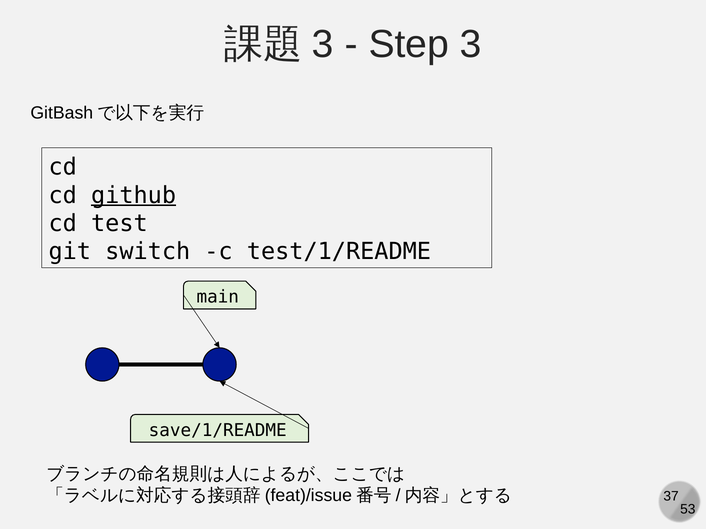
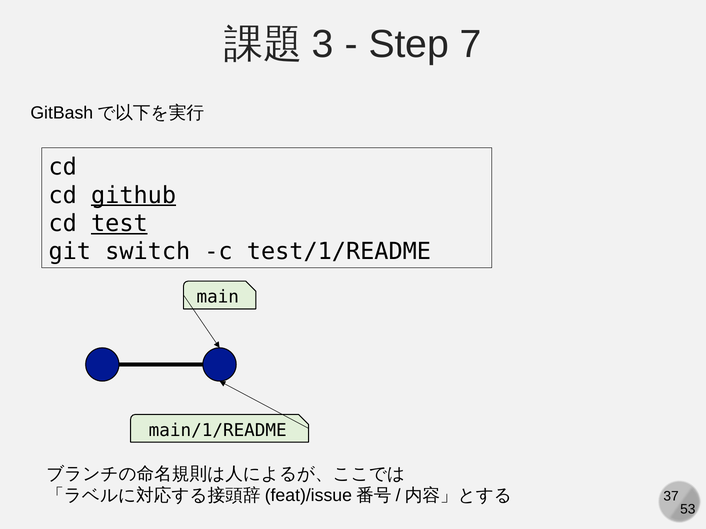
Step 3: 3 -> 7
test underline: none -> present
save/1/README: save/1/README -> main/1/README
